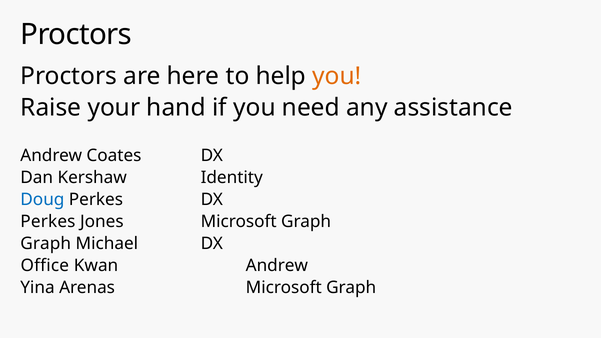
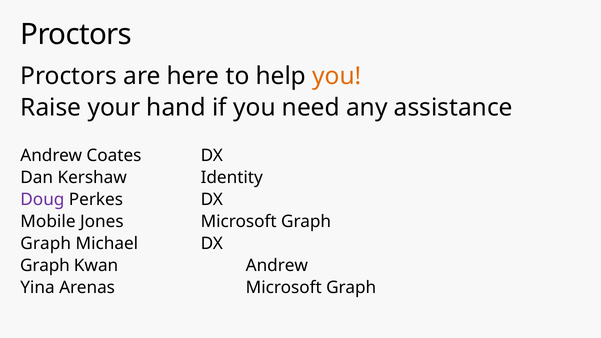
Doug colour: blue -> purple
Perkes at (48, 222): Perkes -> Mobile
Office at (45, 266): Office -> Graph
